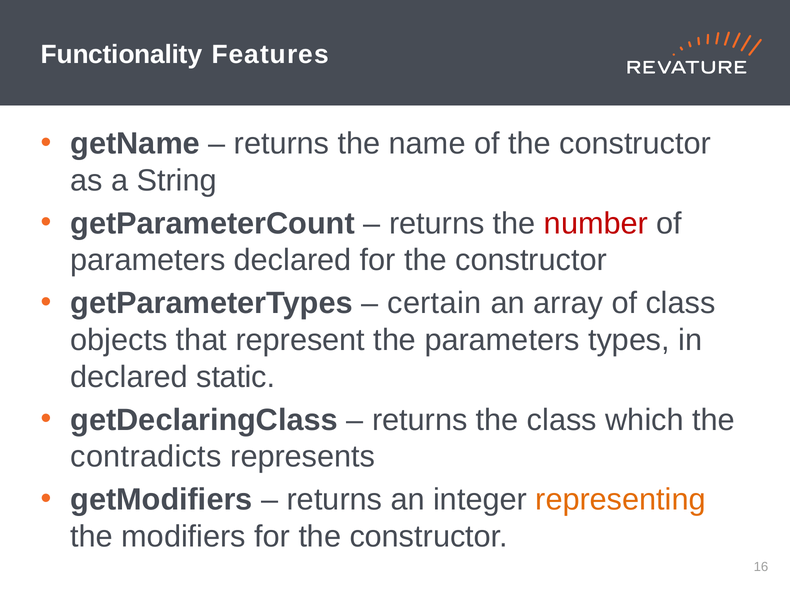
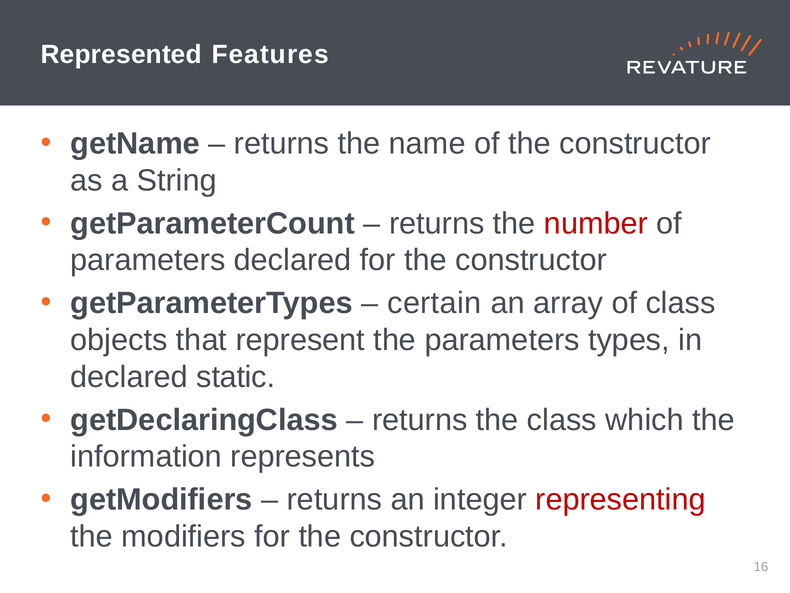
Functionality: Functionality -> Represented
contradicts: contradicts -> information
representing colour: orange -> red
